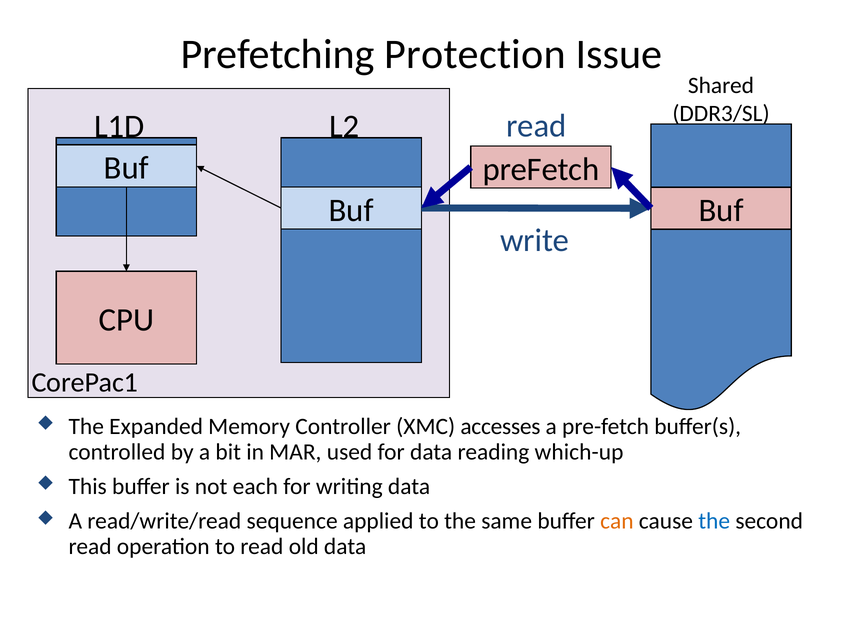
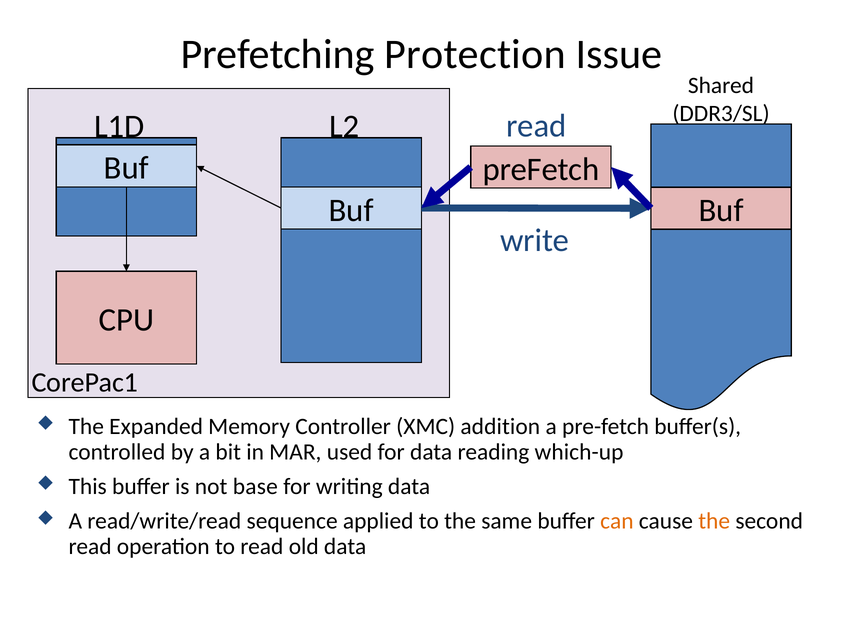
accesses: accesses -> addition
each: each -> base
the at (714, 521) colour: blue -> orange
